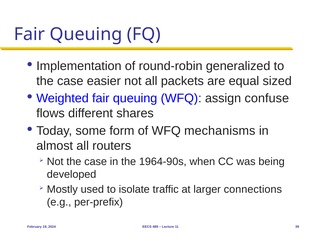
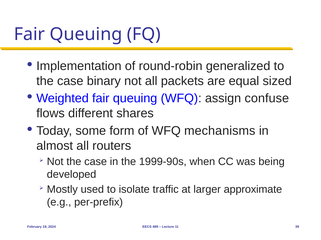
easier: easier -> binary
1964-90s: 1964-90s -> 1999-90s
connections: connections -> approximate
